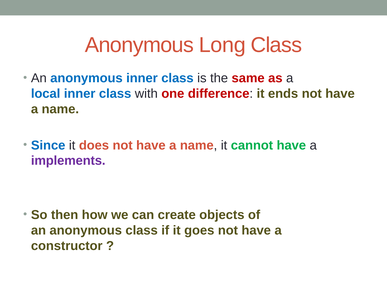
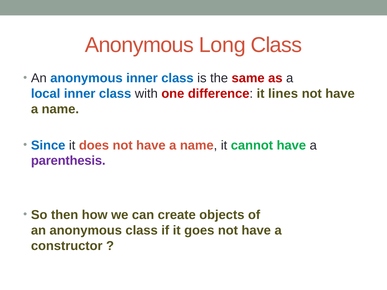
ends: ends -> lines
implements: implements -> parenthesis
